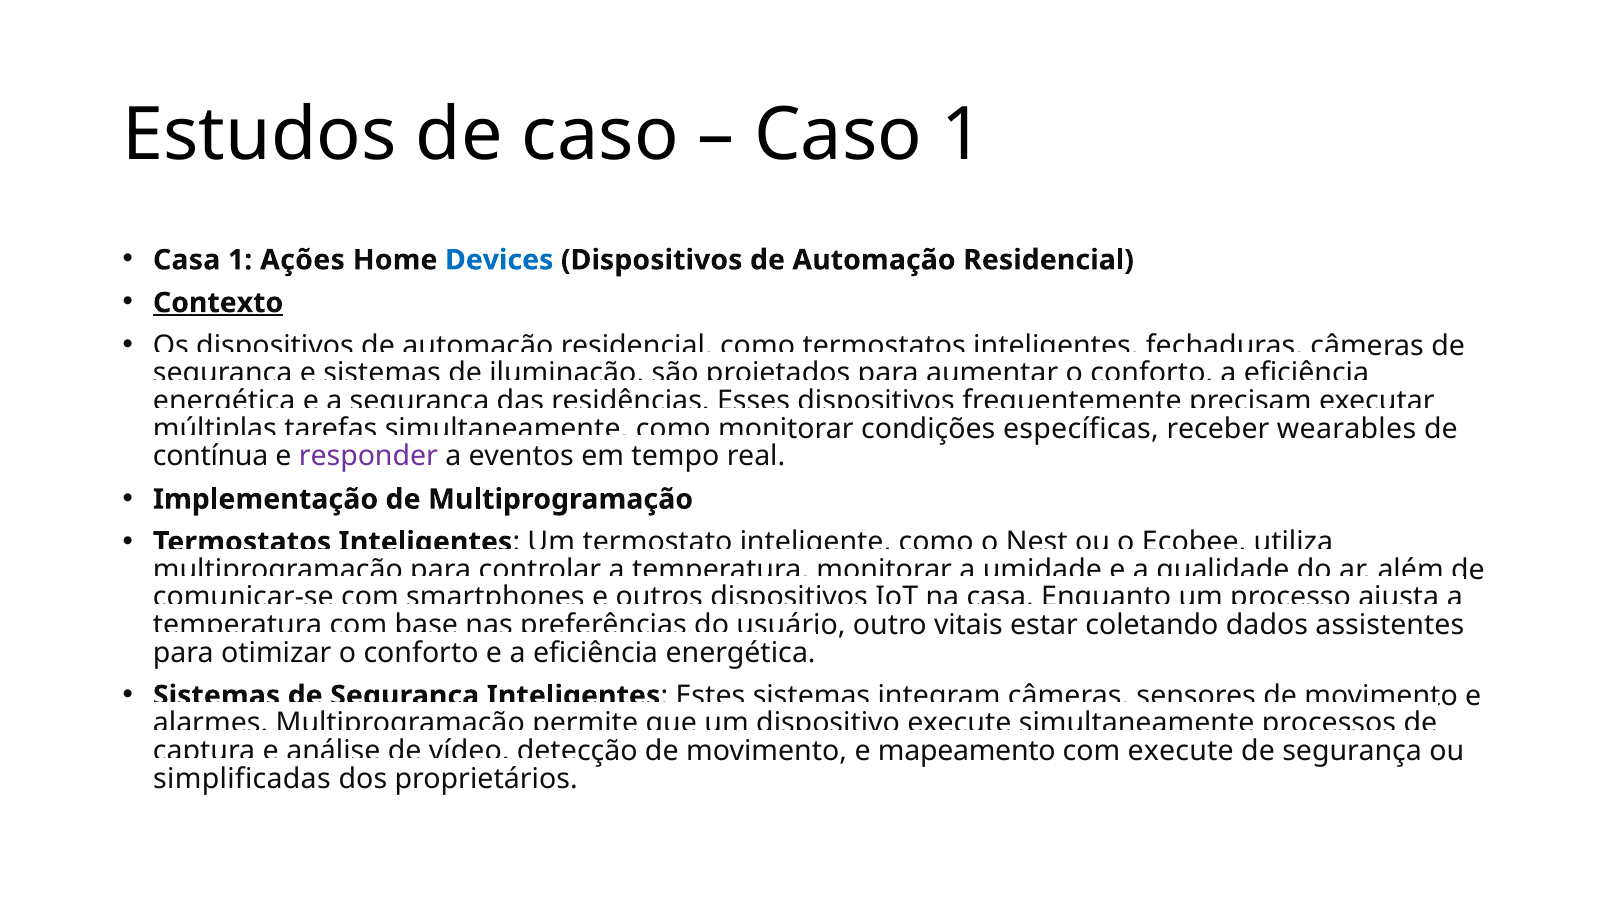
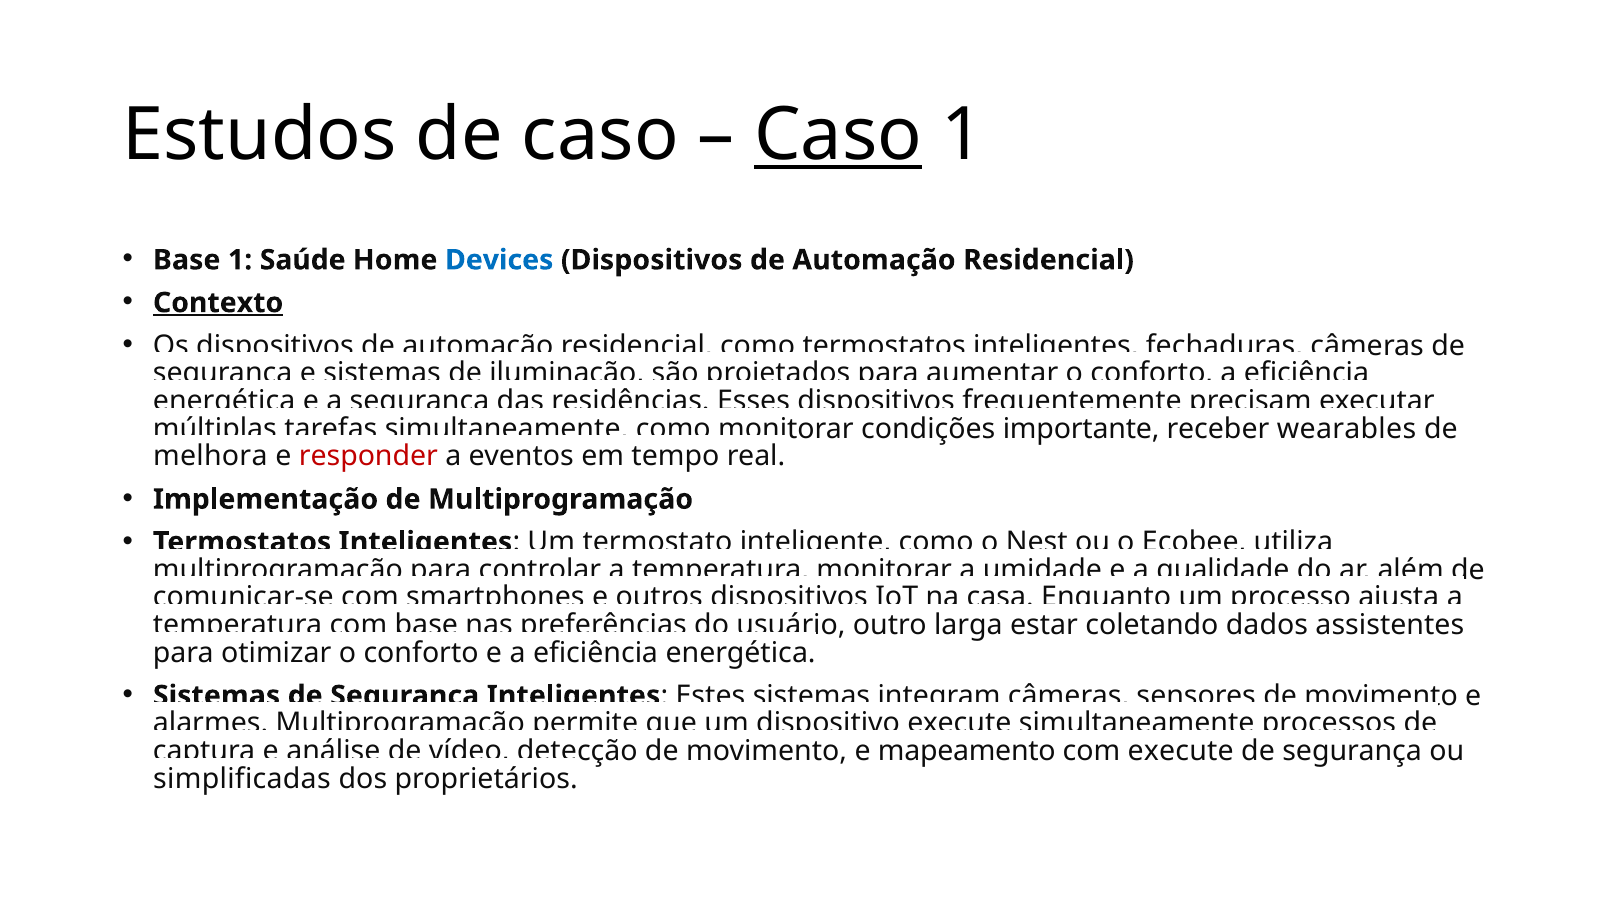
Caso at (838, 135) underline: none -> present
Casa at (187, 260): Casa -> Base
Ações: Ações -> Saúde
específicas: específicas -> importante
contínua: contínua -> melhora
responder colour: purple -> red
vitais: vitais -> larga
